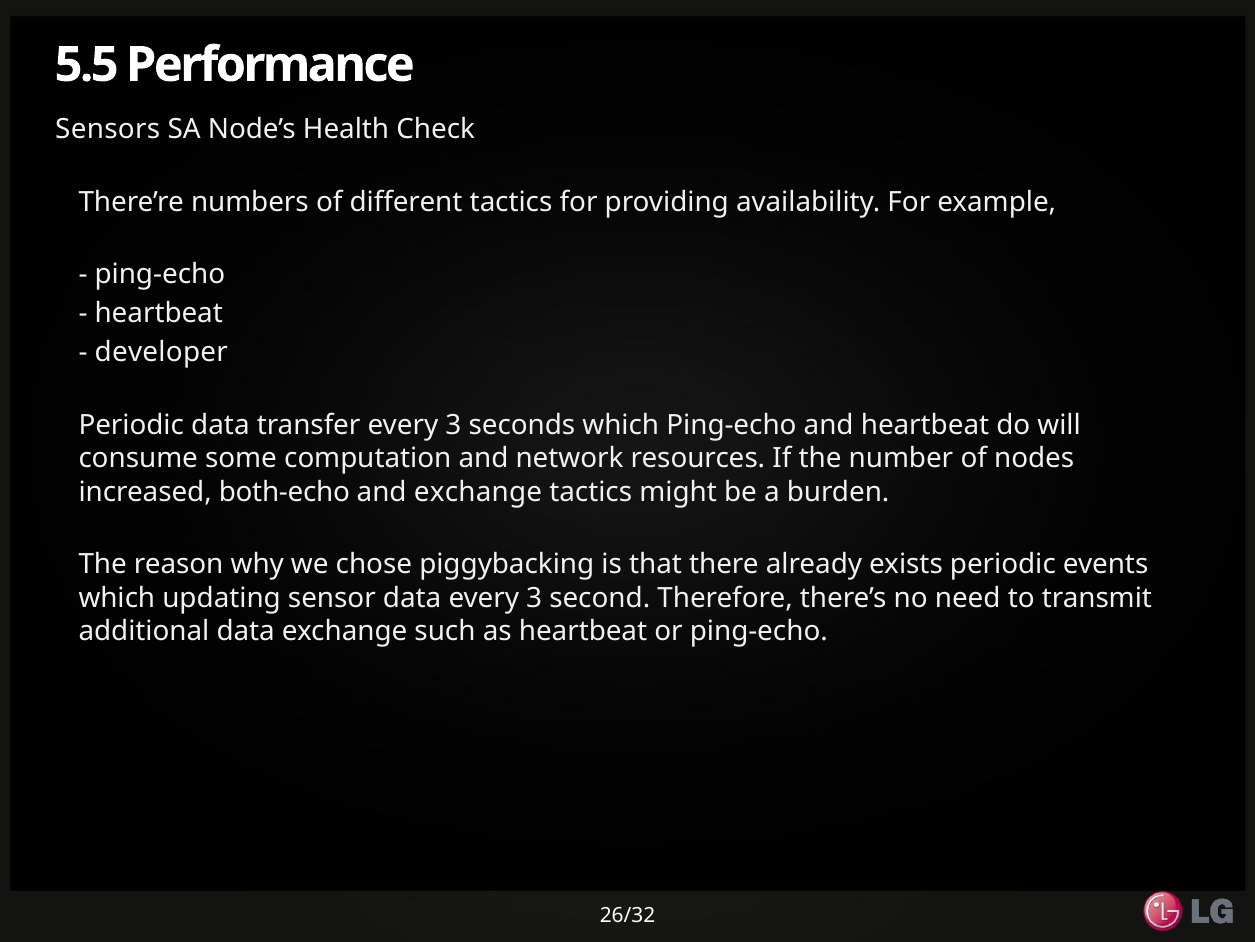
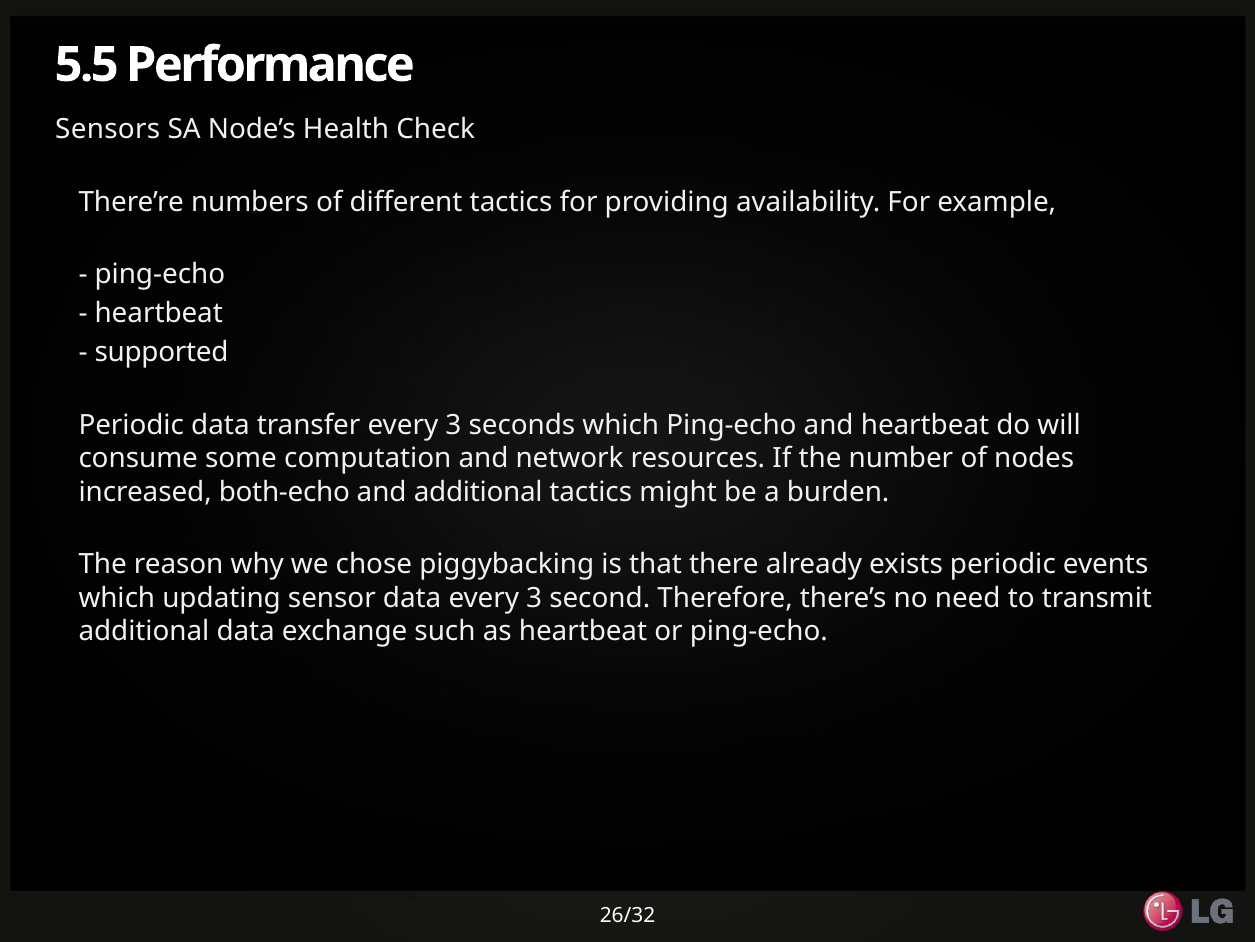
developer: developer -> supported
and exchange: exchange -> additional
